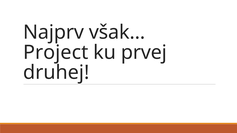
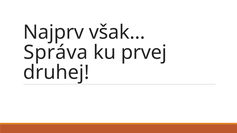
Project: Project -> Správa
